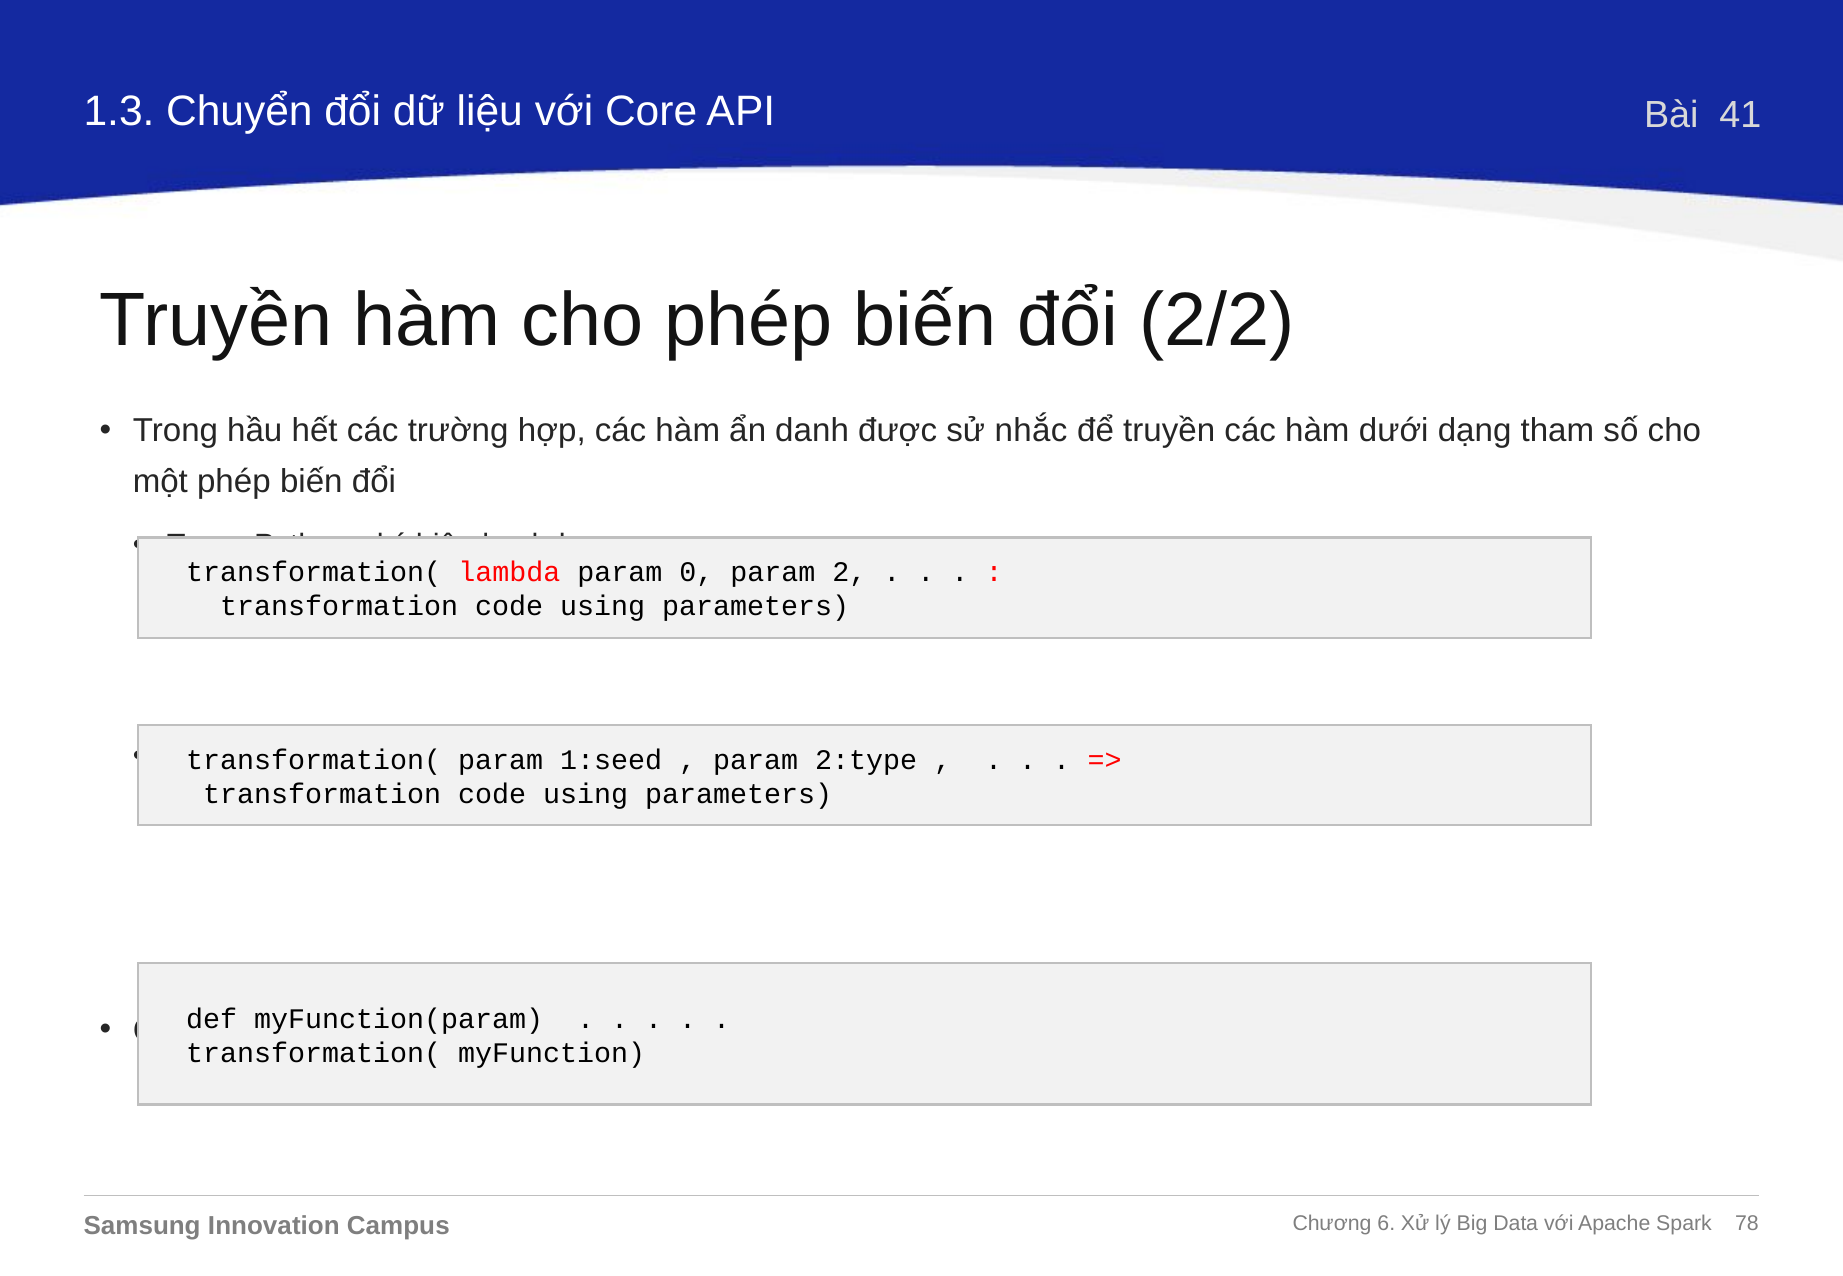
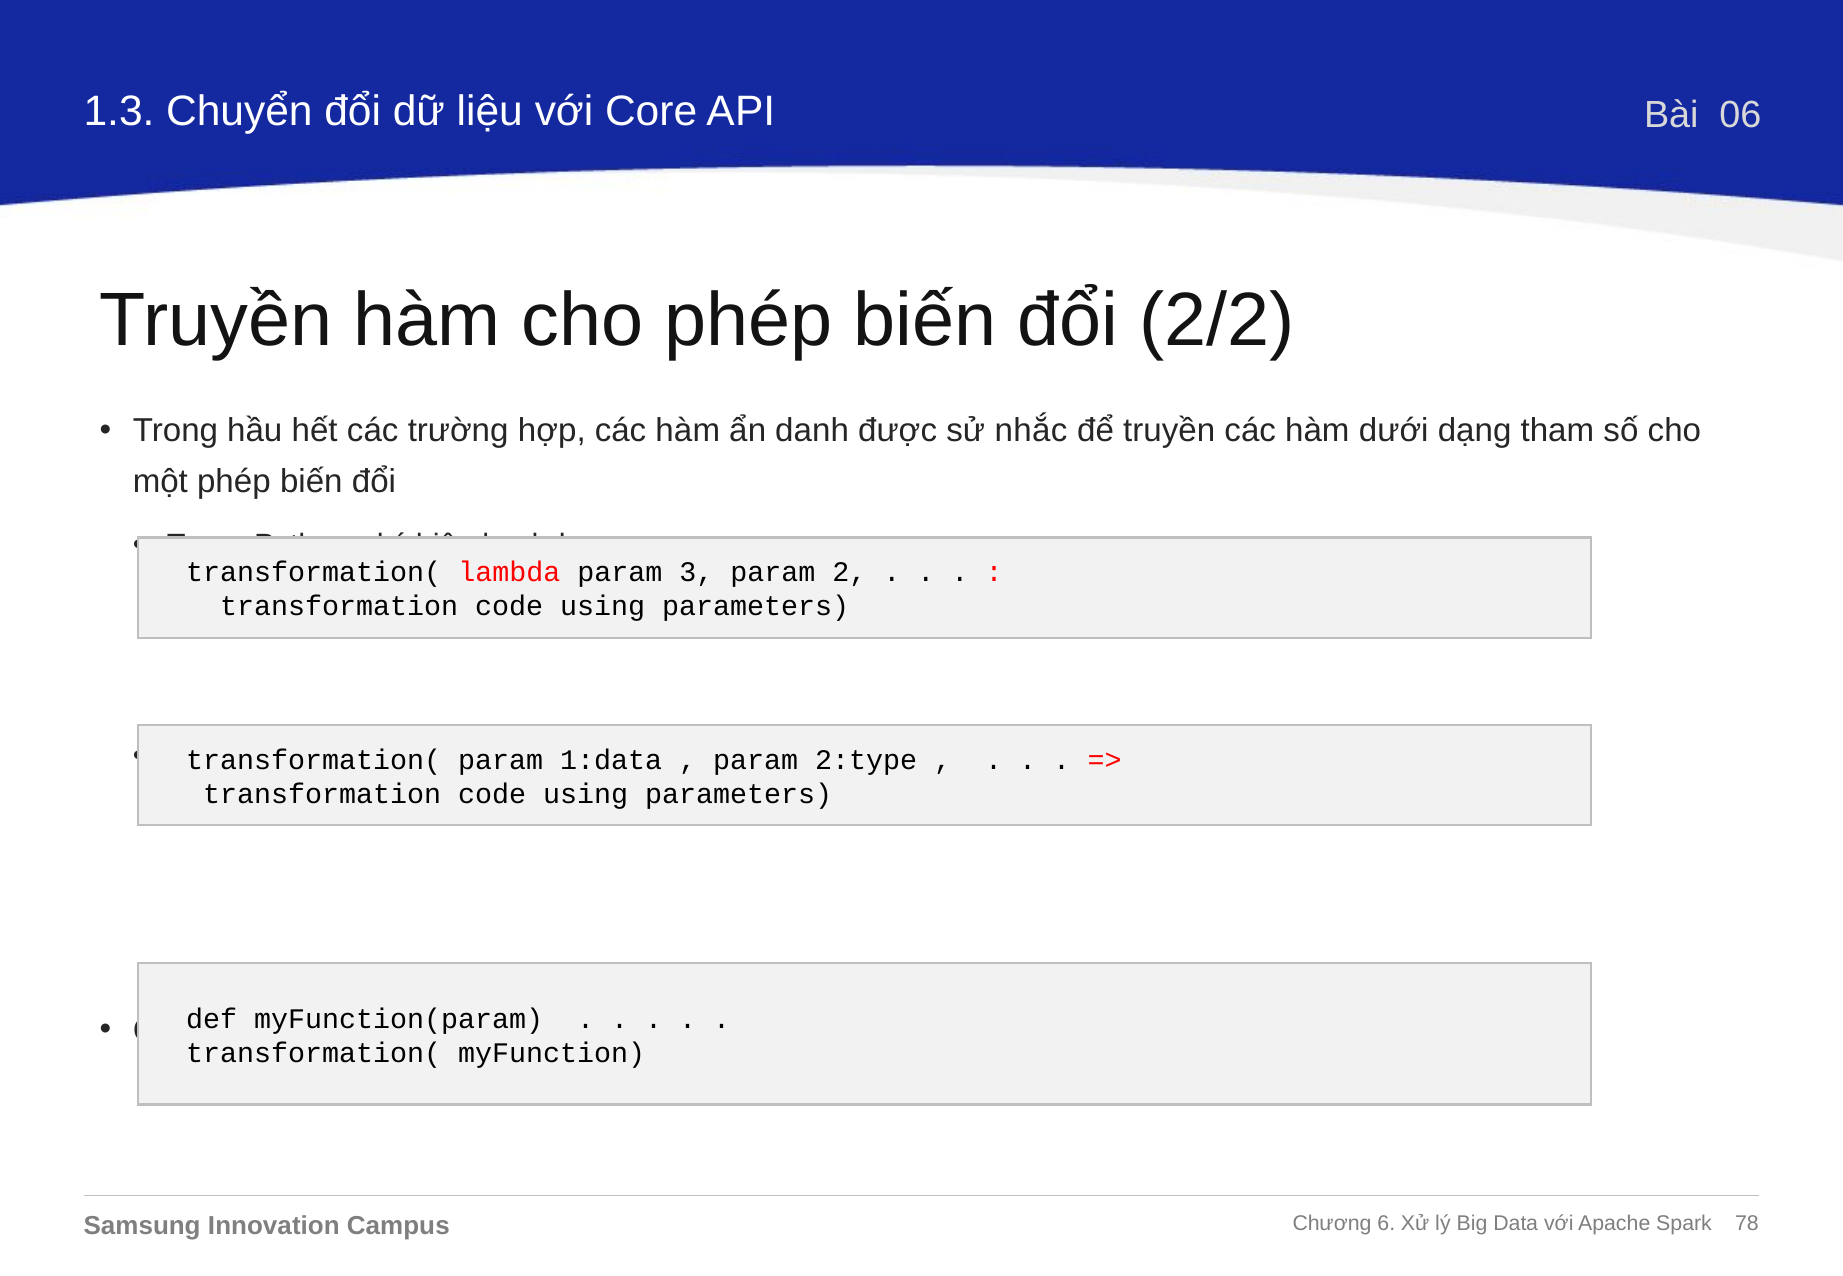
41: 41 -> 06
0: 0 -> 3
1:seed: 1:seed -> 1:data
